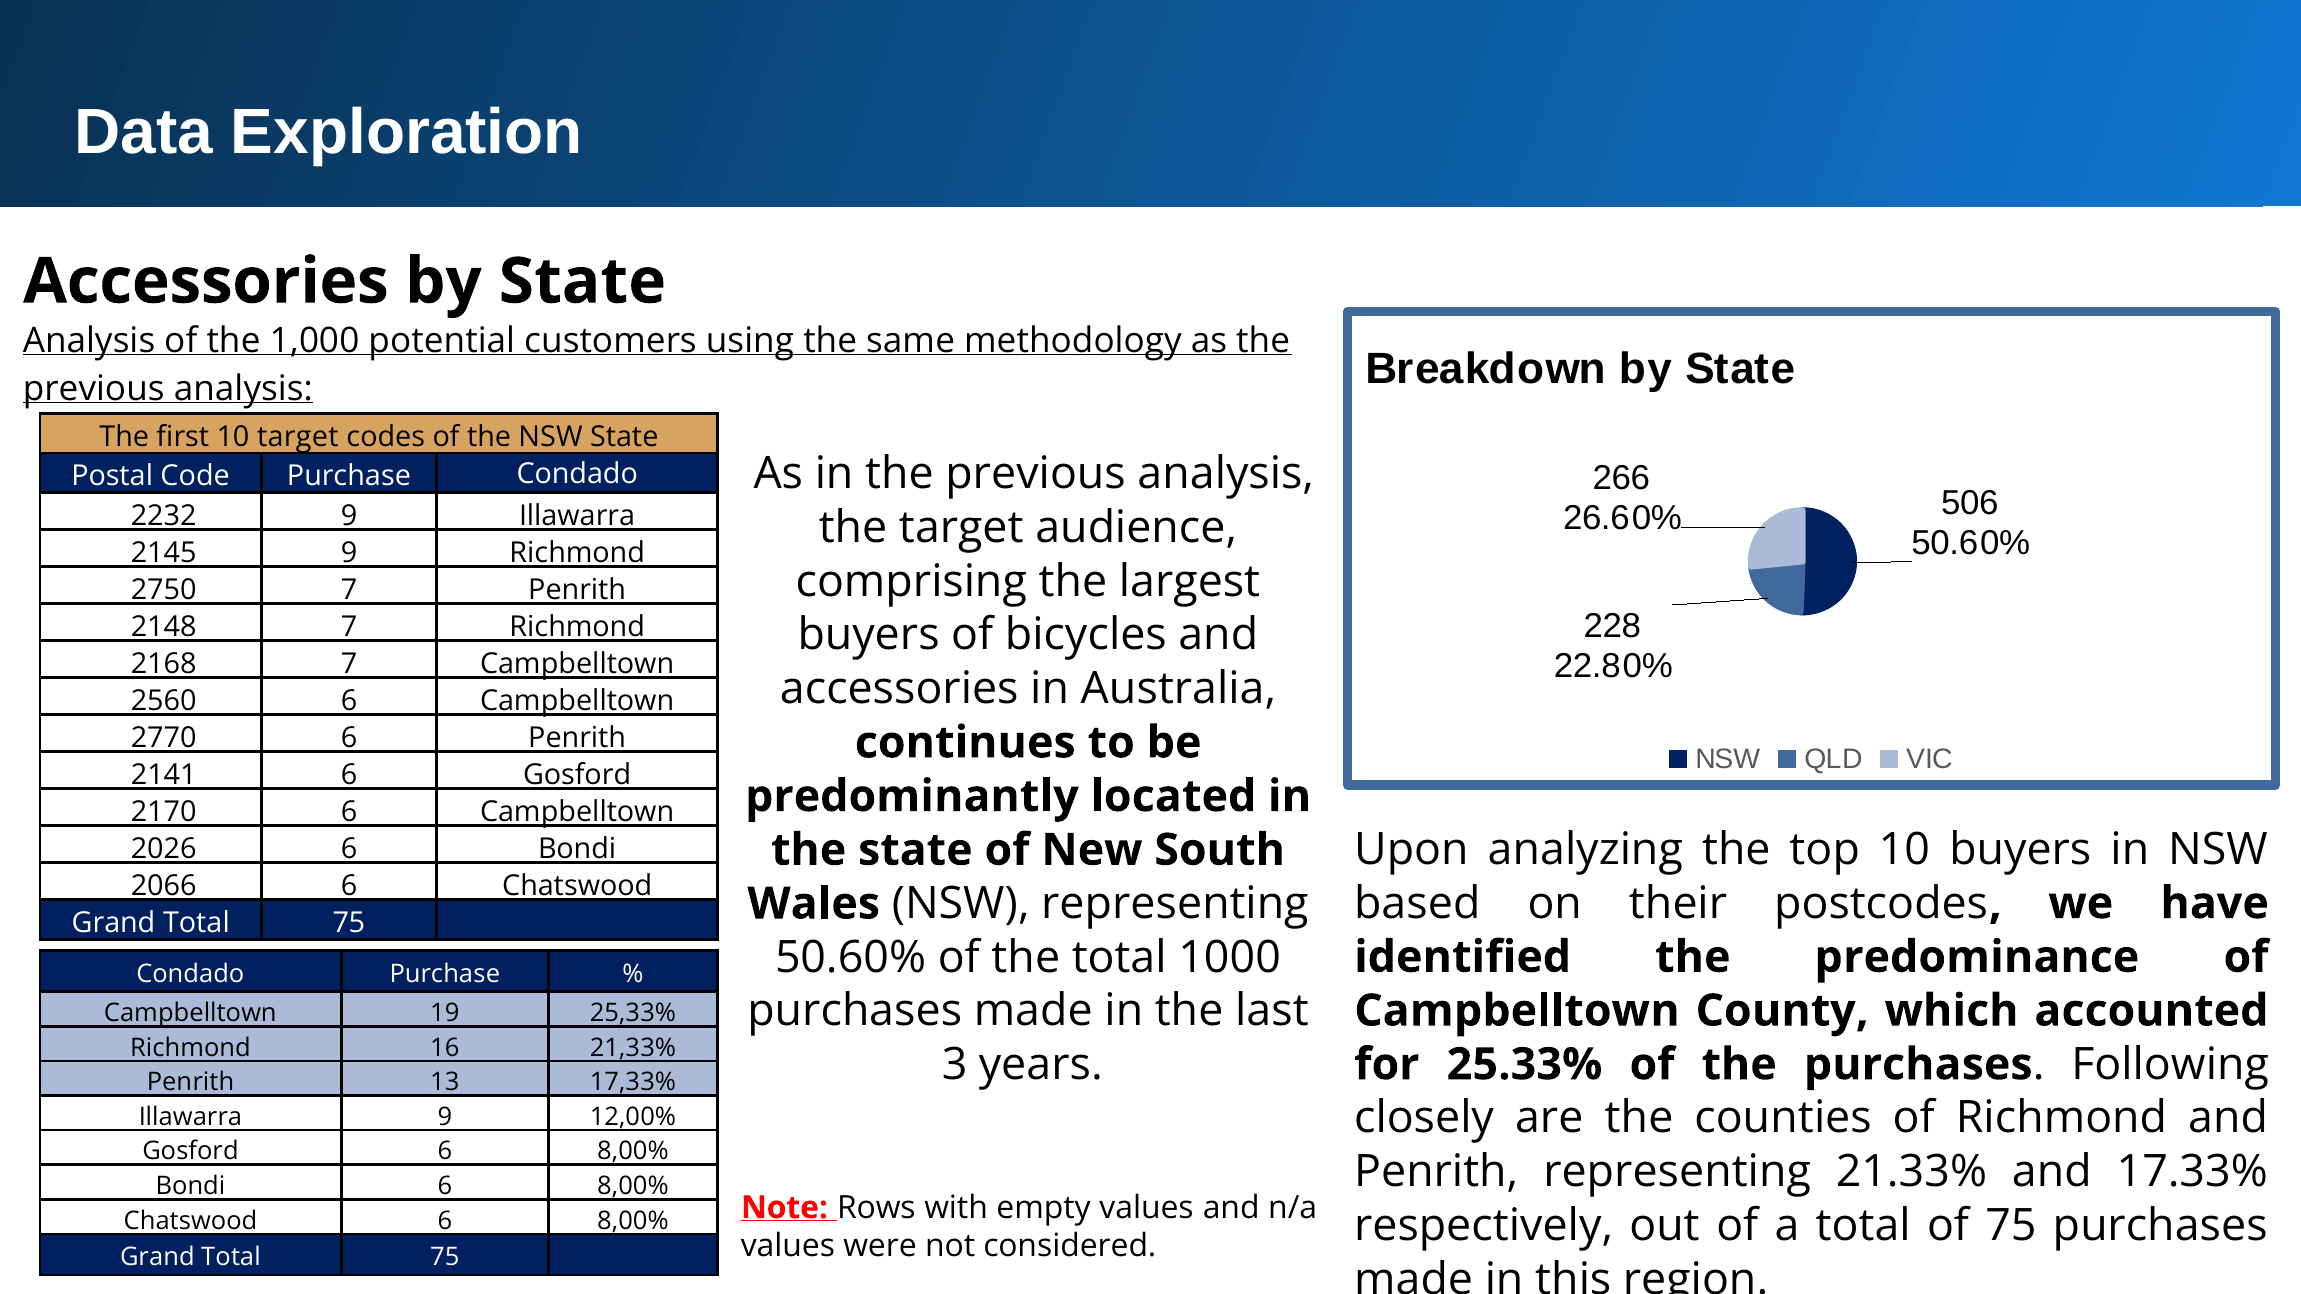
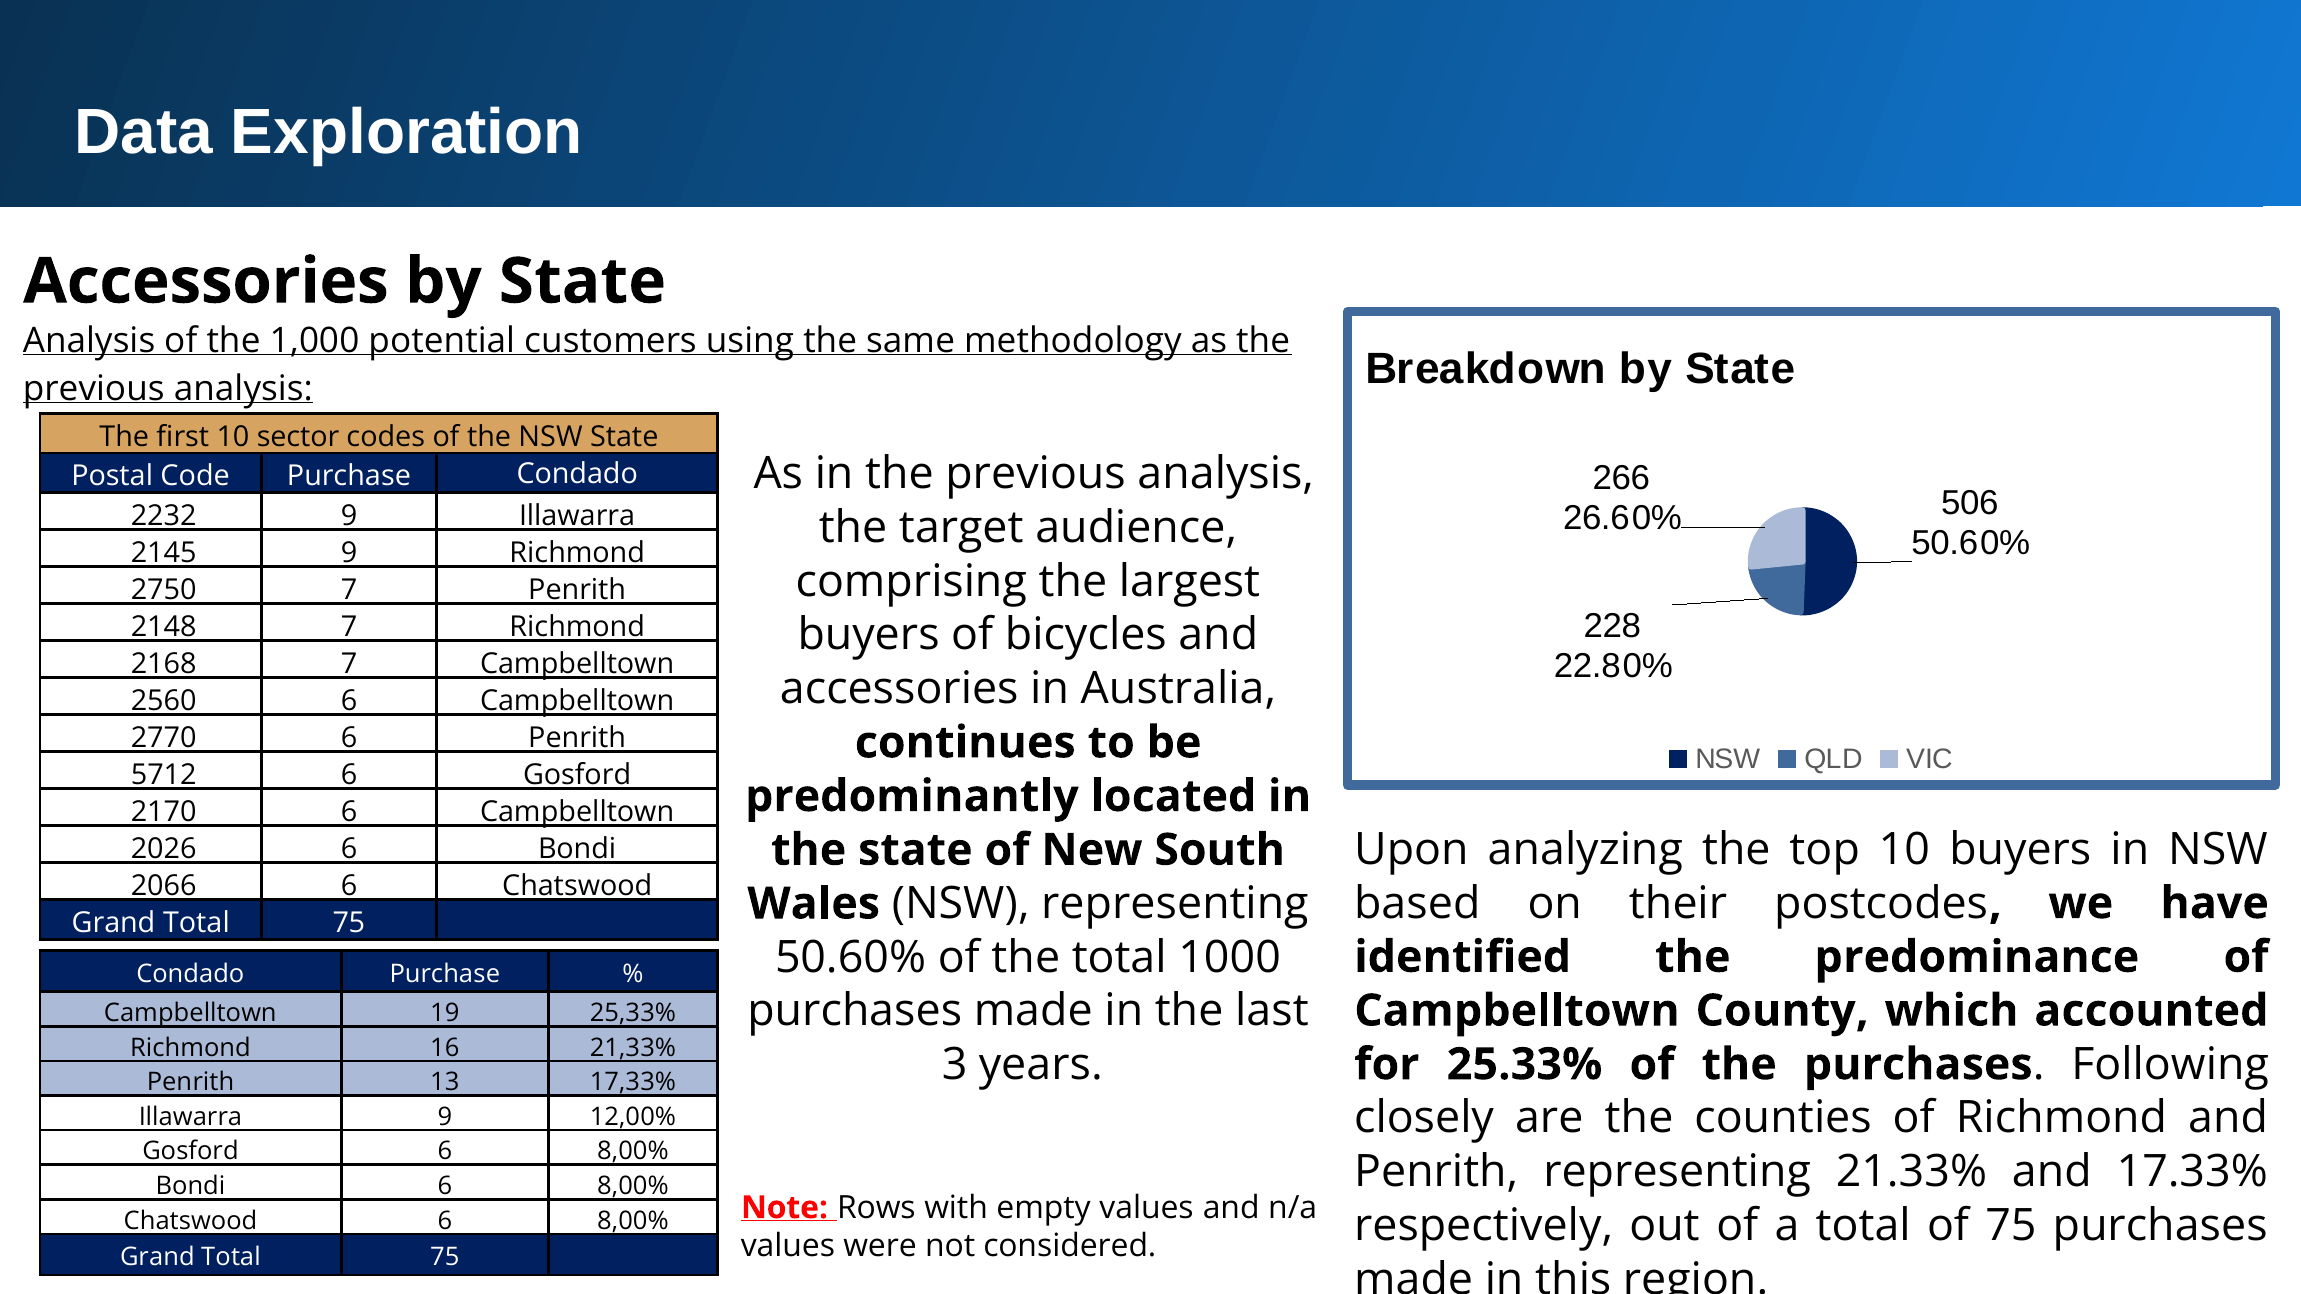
10 target: target -> sector
2141: 2141 -> 5712
